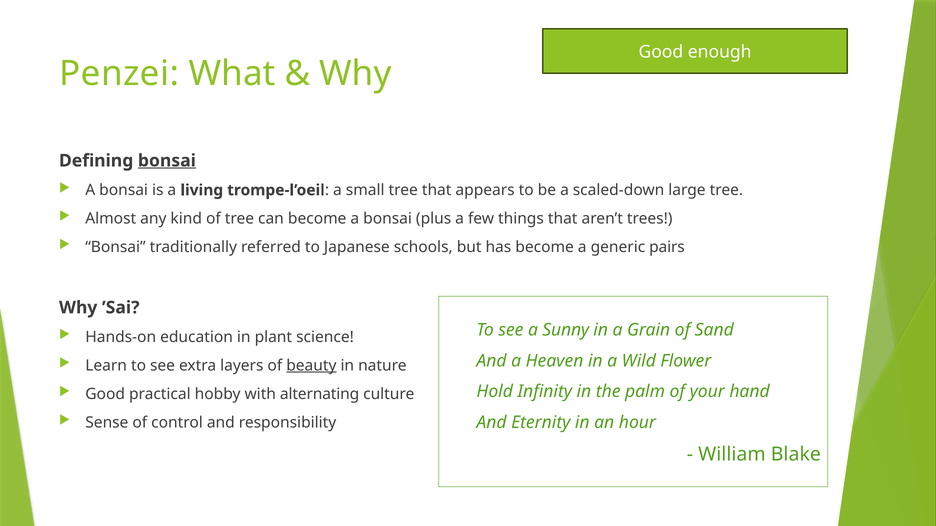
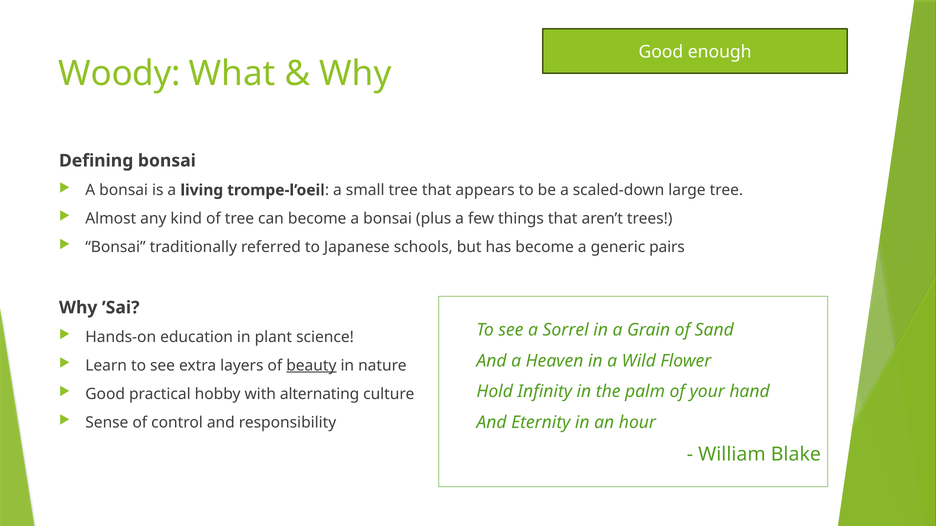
Penzei: Penzei -> Woody
bonsai at (167, 161) underline: present -> none
Sunny: Sunny -> Sorrel
